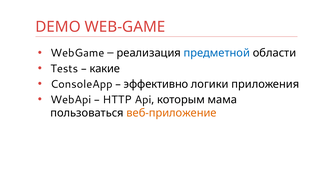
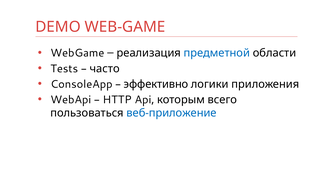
какие: какие -> часто
мама: мама -> всего
веб-приложение colour: orange -> blue
